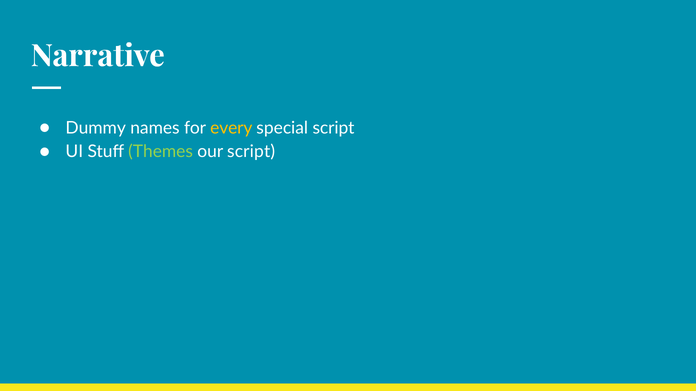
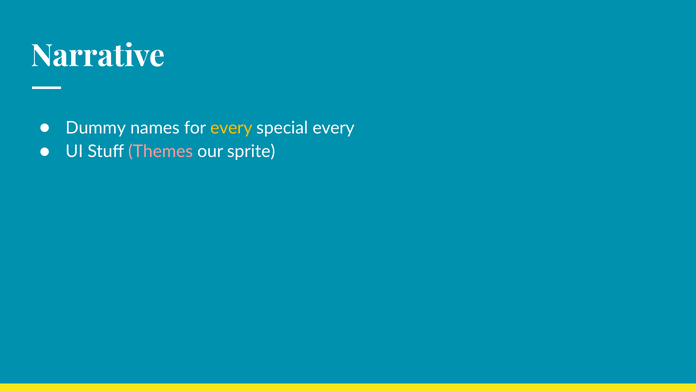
special script: script -> every
Themes colour: light green -> pink
our script: script -> sprite
